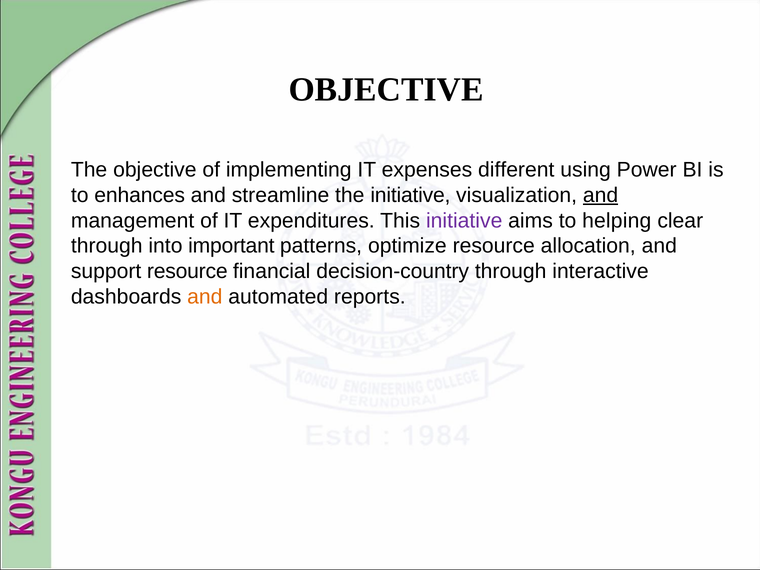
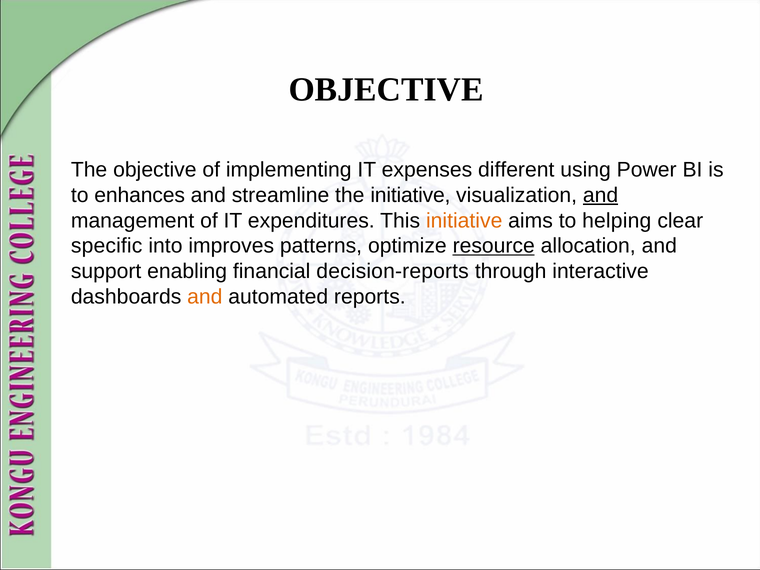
initiative at (464, 221) colour: purple -> orange
through at (107, 246): through -> specific
important: important -> improves
resource at (494, 246) underline: none -> present
support resource: resource -> enabling
decision-country: decision-country -> decision-reports
